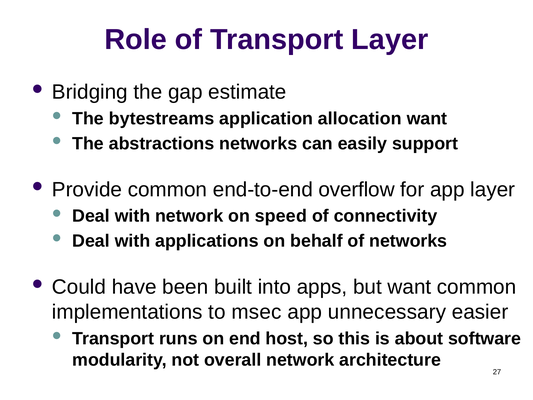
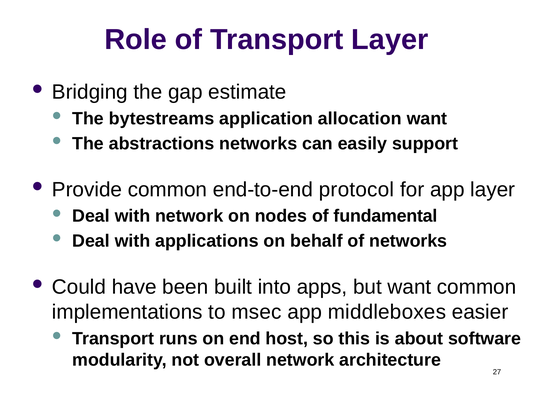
overflow: overflow -> protocol
speed: speed -> nodes
connectivity: connectivity -> fundamental
unnecessary: unnecessary -> middleboxes
